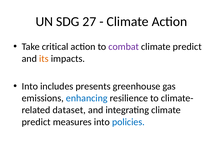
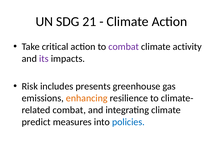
27: 27 -> 21
predict at (187, 47): predict -> activity
its colour: orange -> purple
Into at (30, 86): Into -> Risk
enhancing colour: blue -> orange
dataset at (69, 110): dataset -> combat
